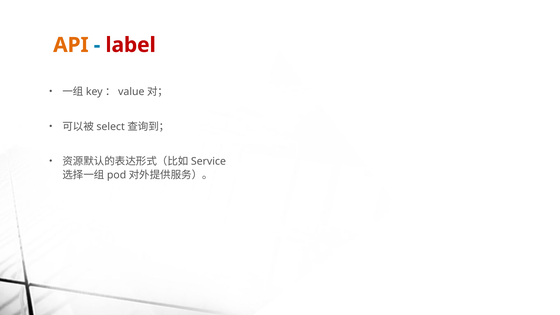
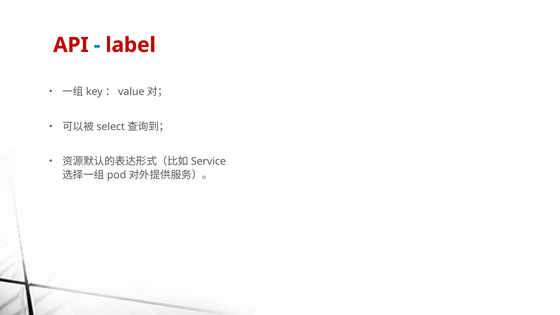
API colour: orange -> red
